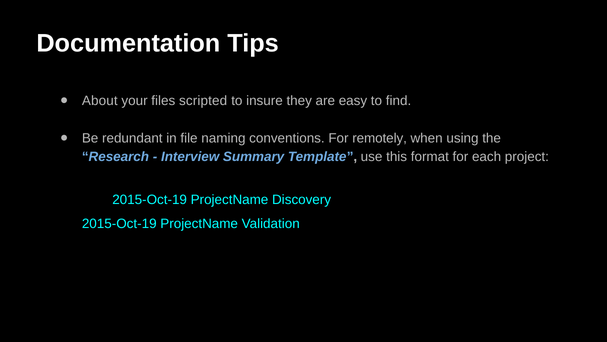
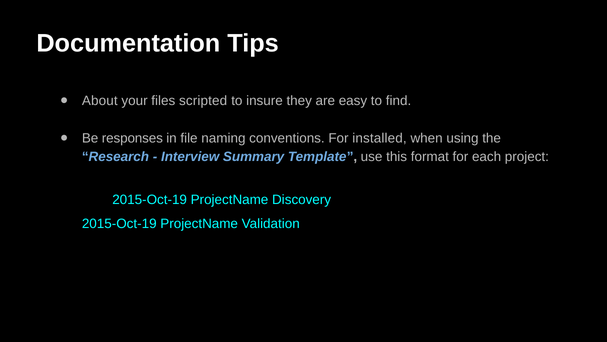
redundant: redundant -> responses
remotely: remotely -> installed
